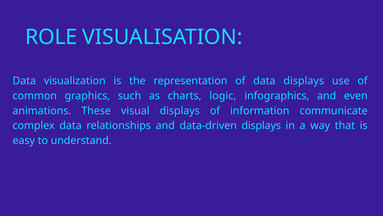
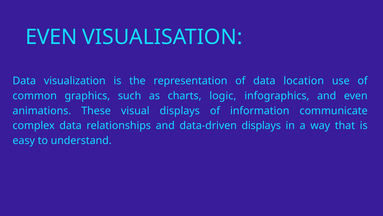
ROLE at (51, 37): ROLE -> EVEN
data displays: displays -> location
